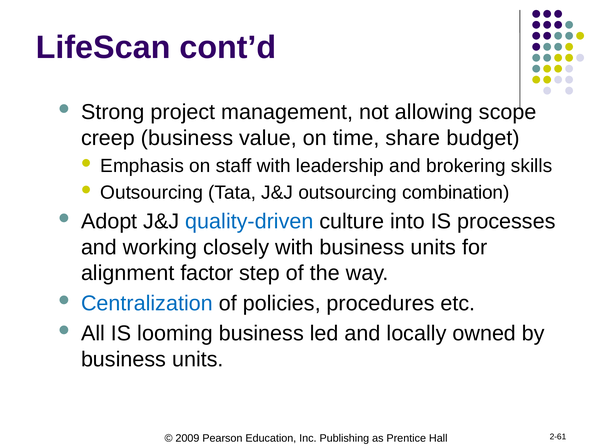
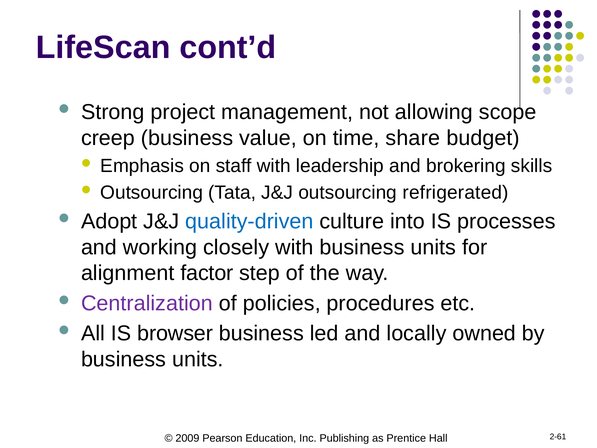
combination: combination -> refrigerated
Centralization colour: blue -> purple
looming: looming -> browser
